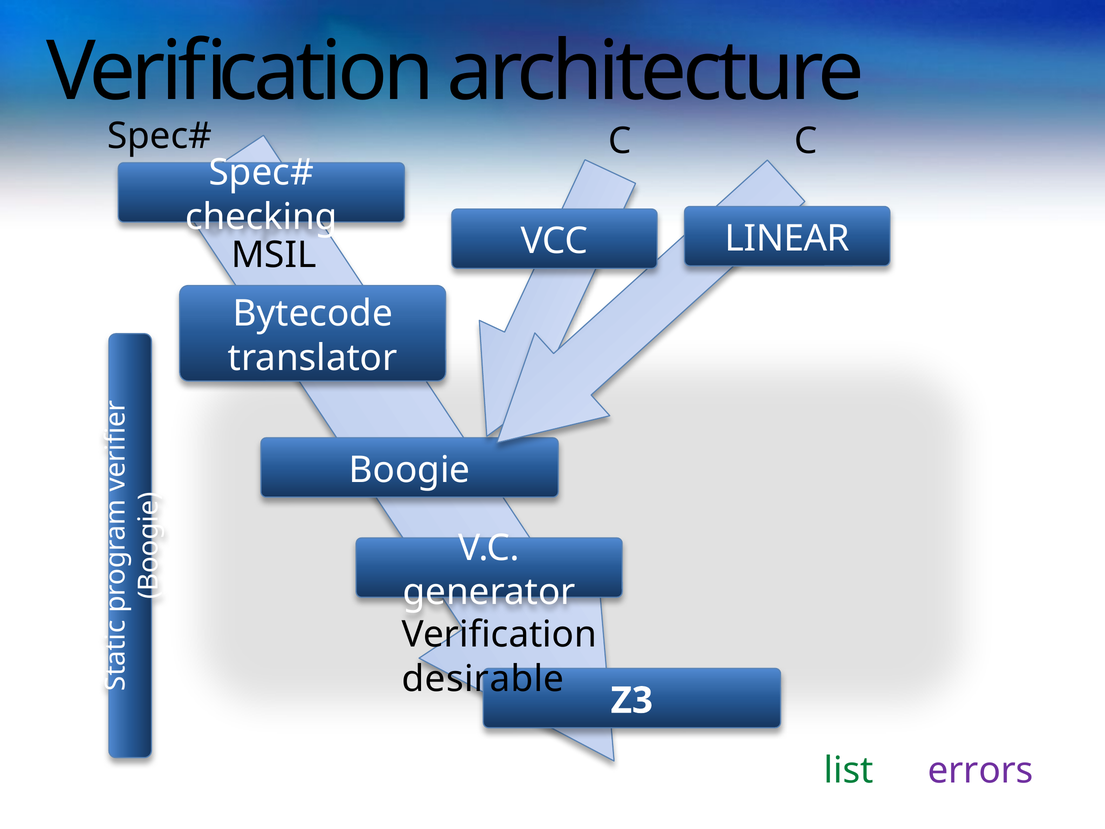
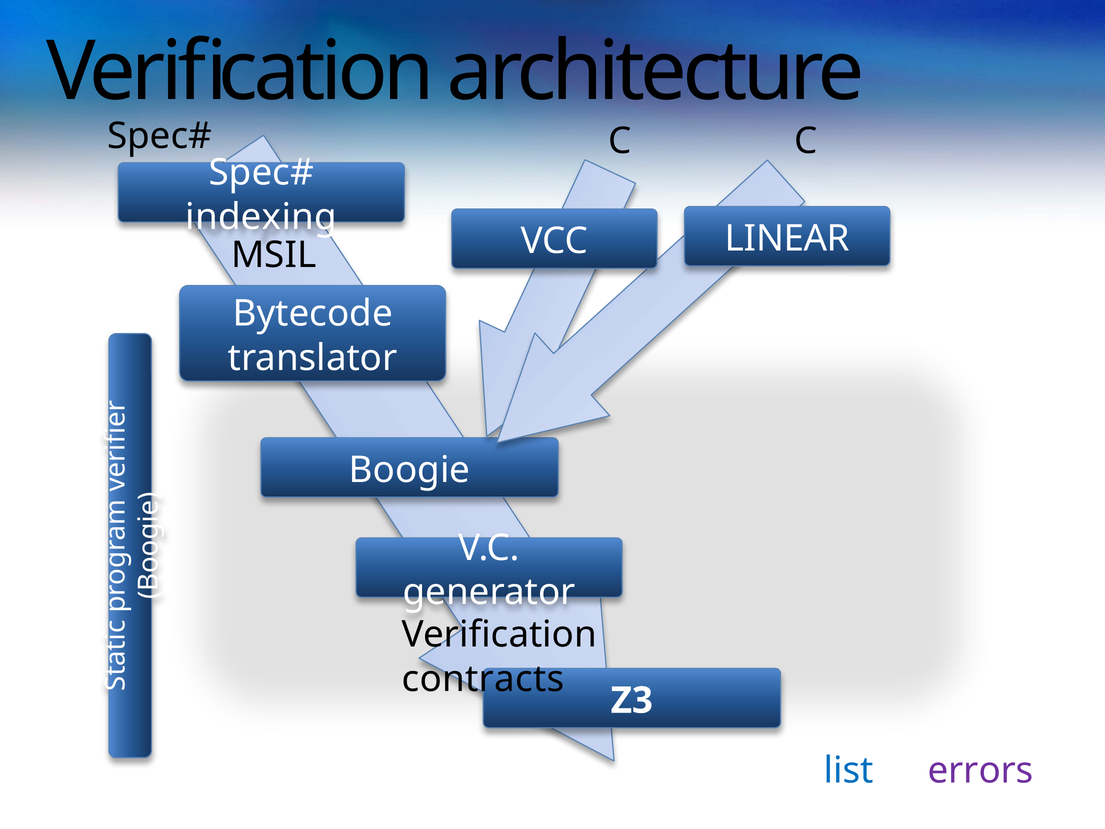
checking: checking -> indexing
desirable: desirable -> contracts
list colour: green -> blue
